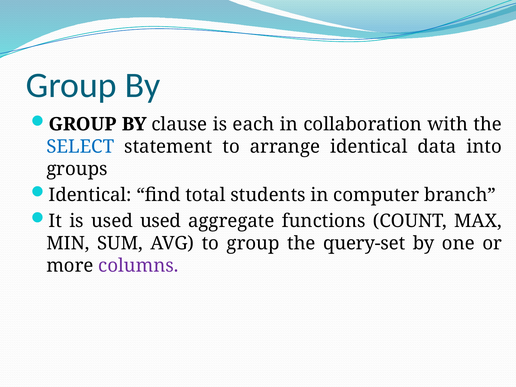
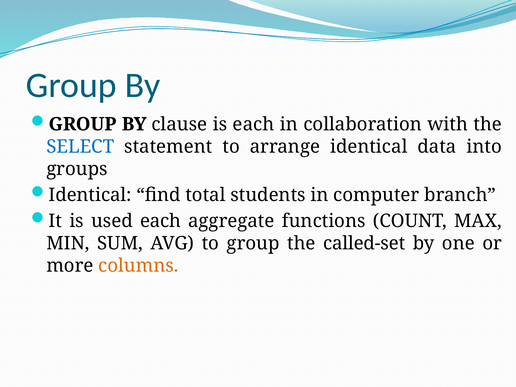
used used: used -> each
query-set: query-set -> called-set
columns colour: purple -> orange
